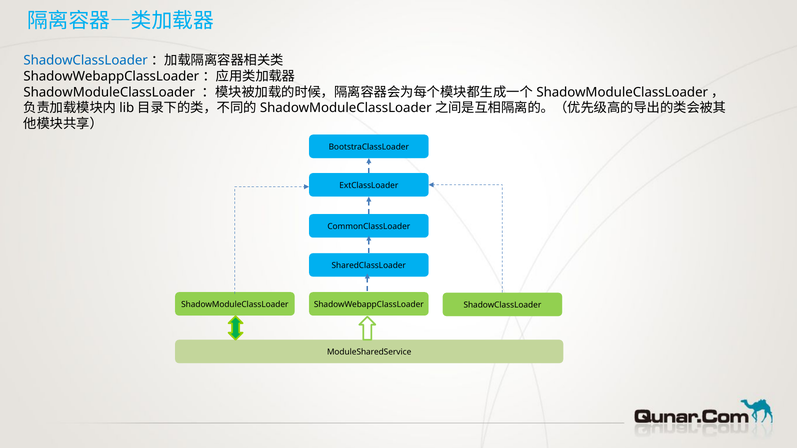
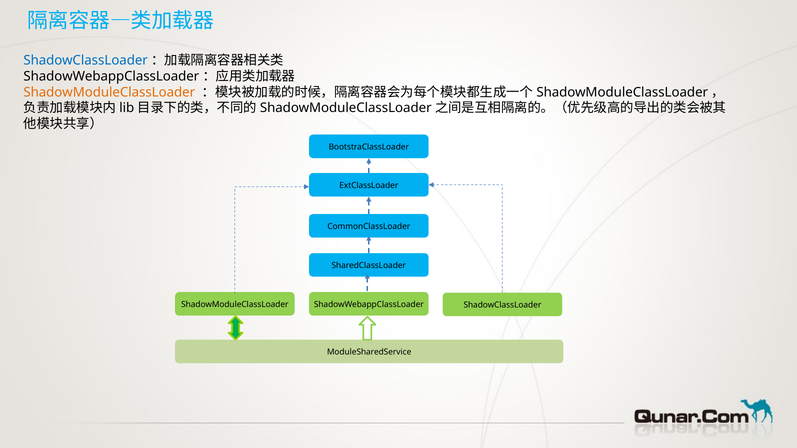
ShadowModuleClassLoader at (109, 92) colour: black -> orange
